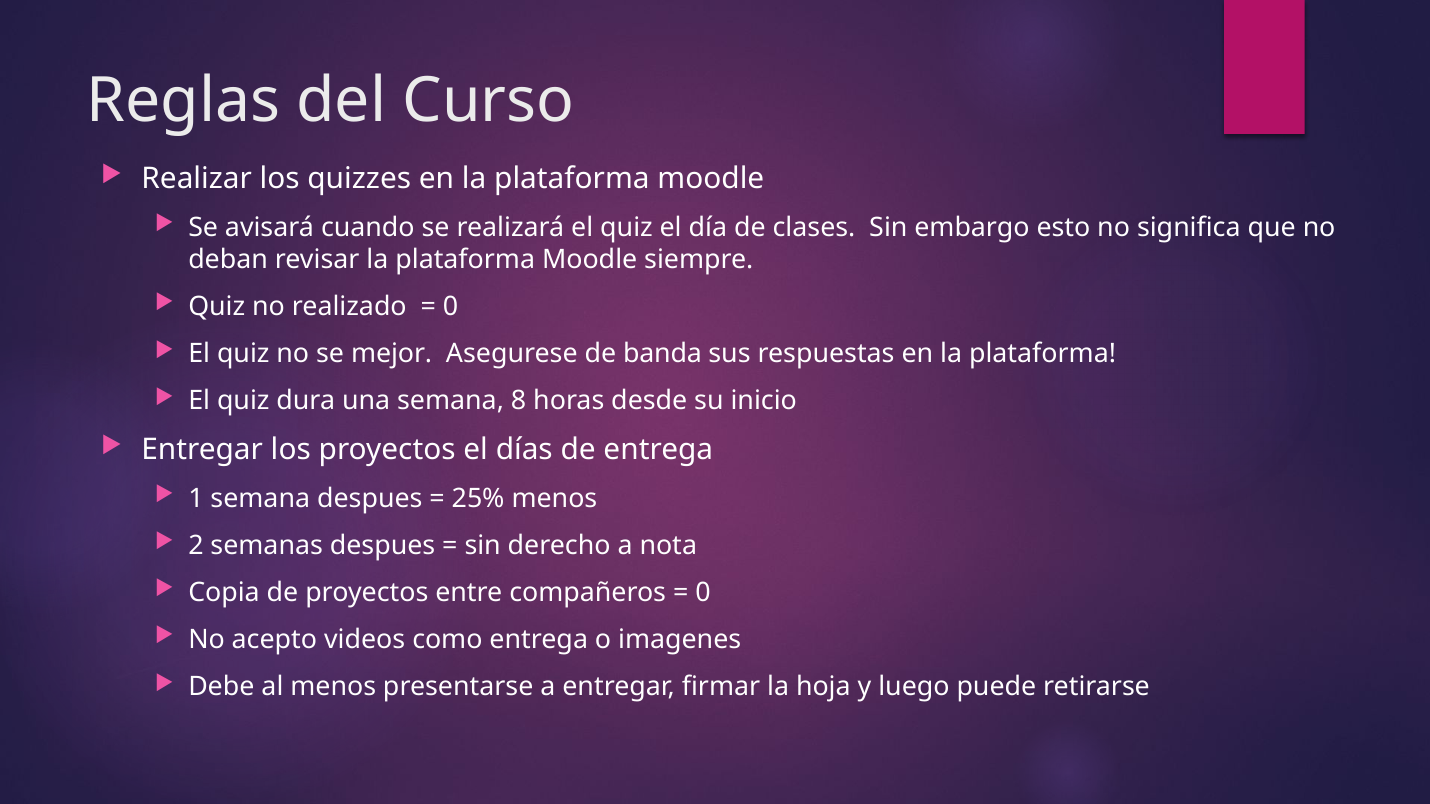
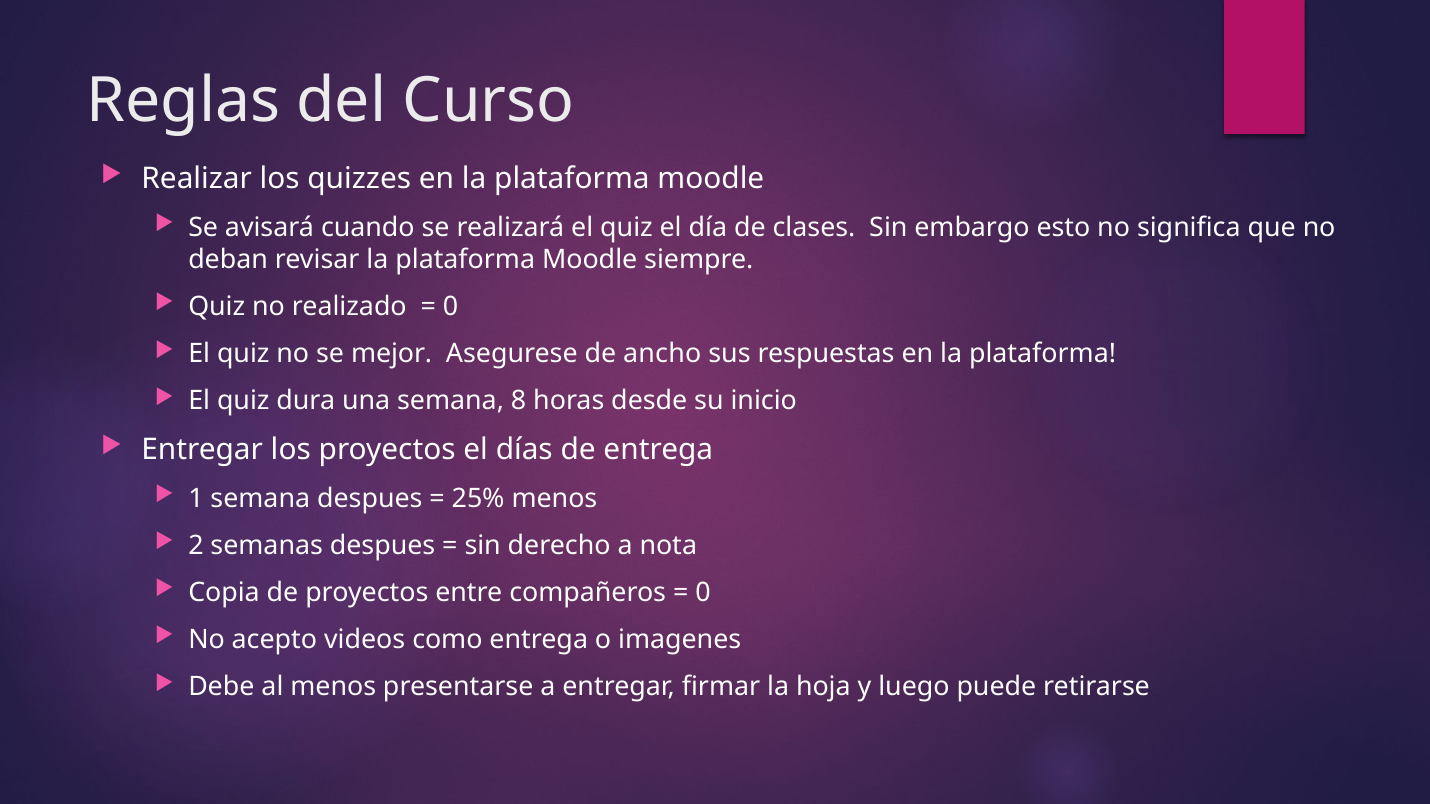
banda: banda -> ancho
